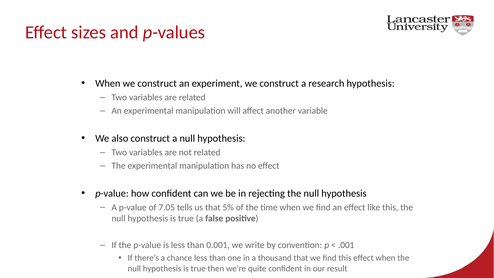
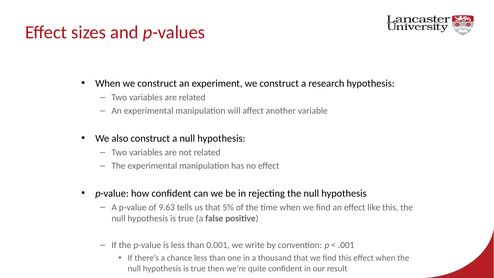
7.05: 7.05 -> 9.63
